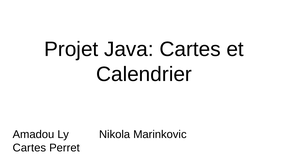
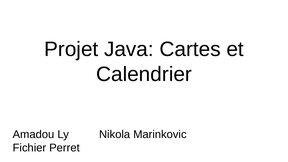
Cartes at (29, 148): Cartes -> Fichier
